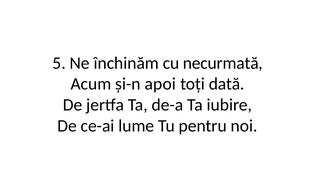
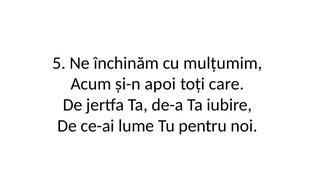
necurmată: necurmată -> mulțumim
dată: dată -> care
